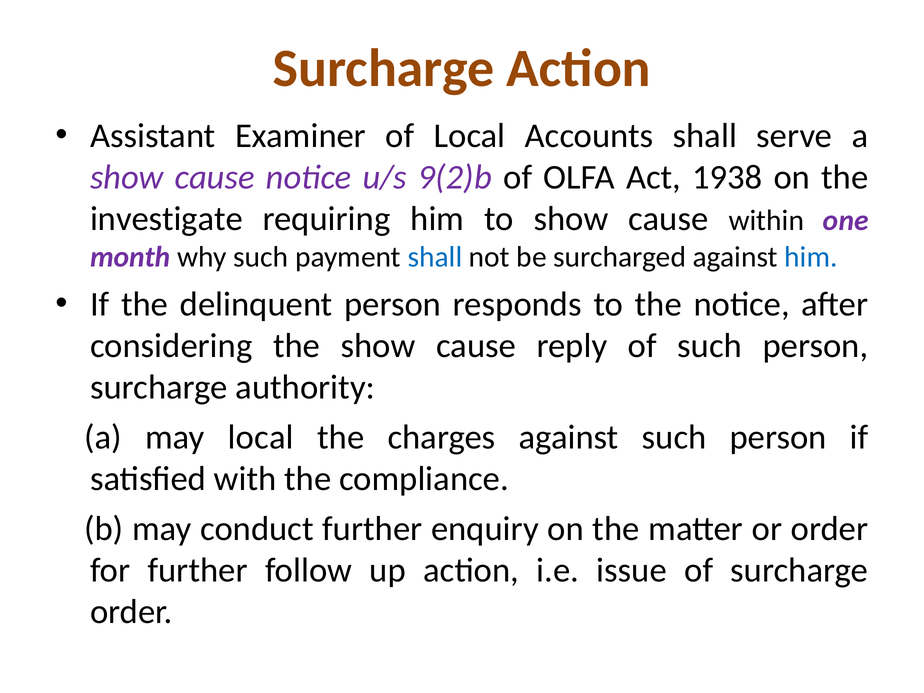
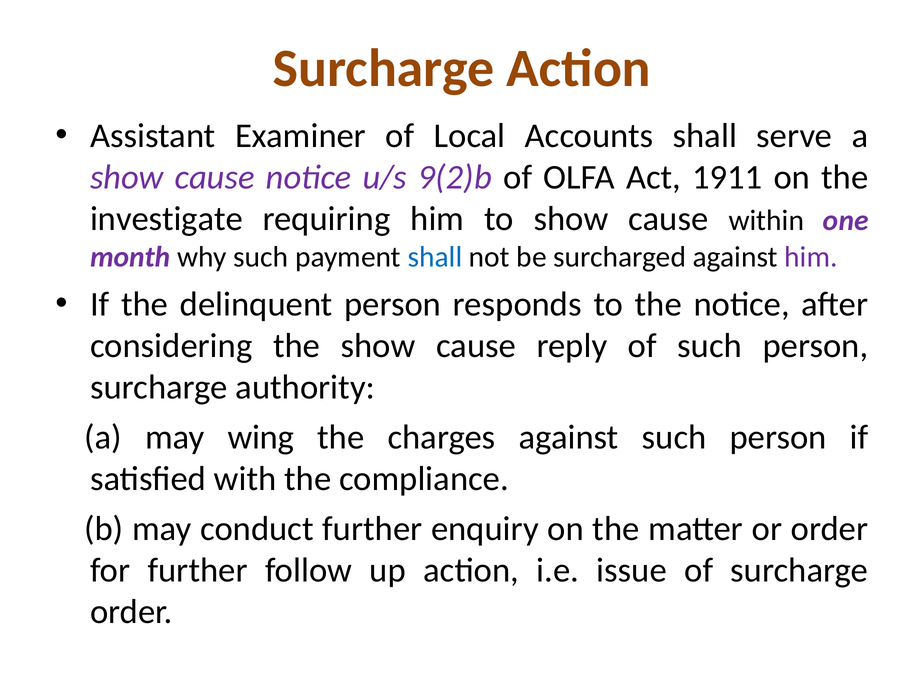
1938: 1938 -> 1911
him at (811, 257) colour: blue -> purple
may local: local -> wing
